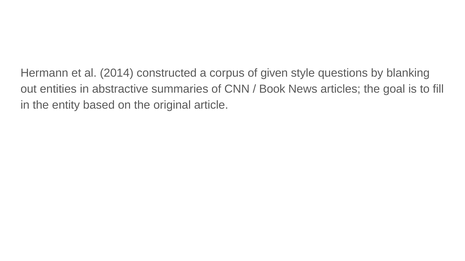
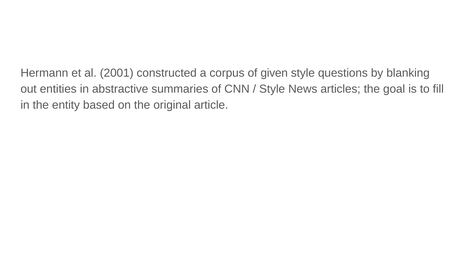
2014: 2014 -> 2001
Book at (272, 89): Book -> Style
